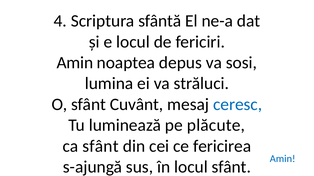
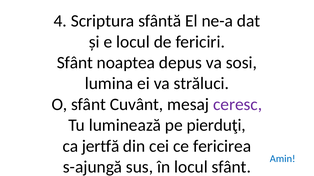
Amin at (75, 63): Amin -> Sfânt
ceresc colour: blue -> purple
plăcute: plăcute -> pierduţi
ca sfânt: sfânt -> jertfă
